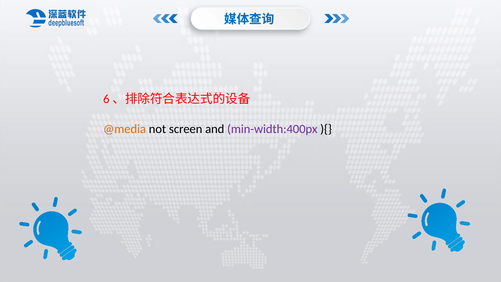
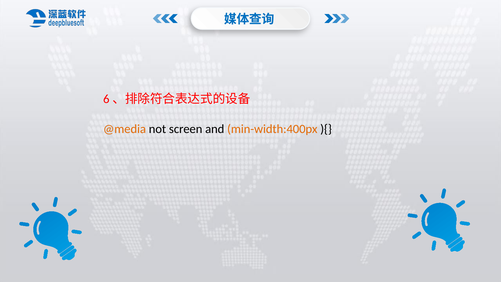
min-width:400px colour: purple -> orange
